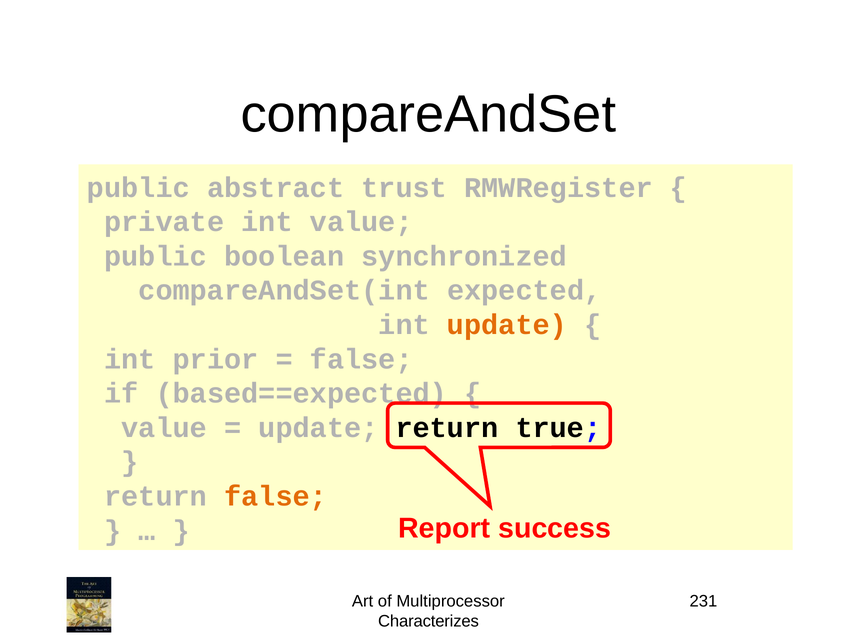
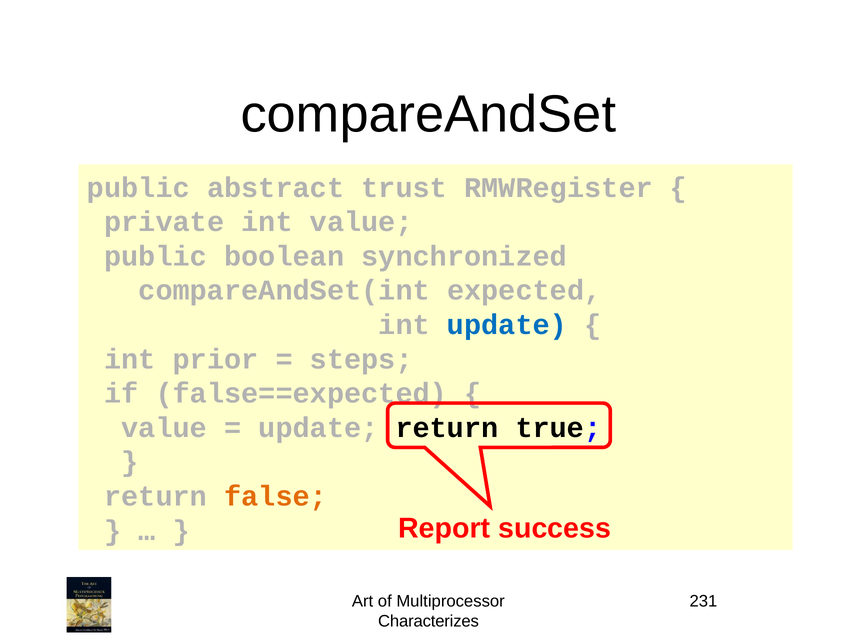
update at (507, 325) colour: orange -> blue
false at (361, 359): false -> steps
based==expected: based==expected -> false==expected
